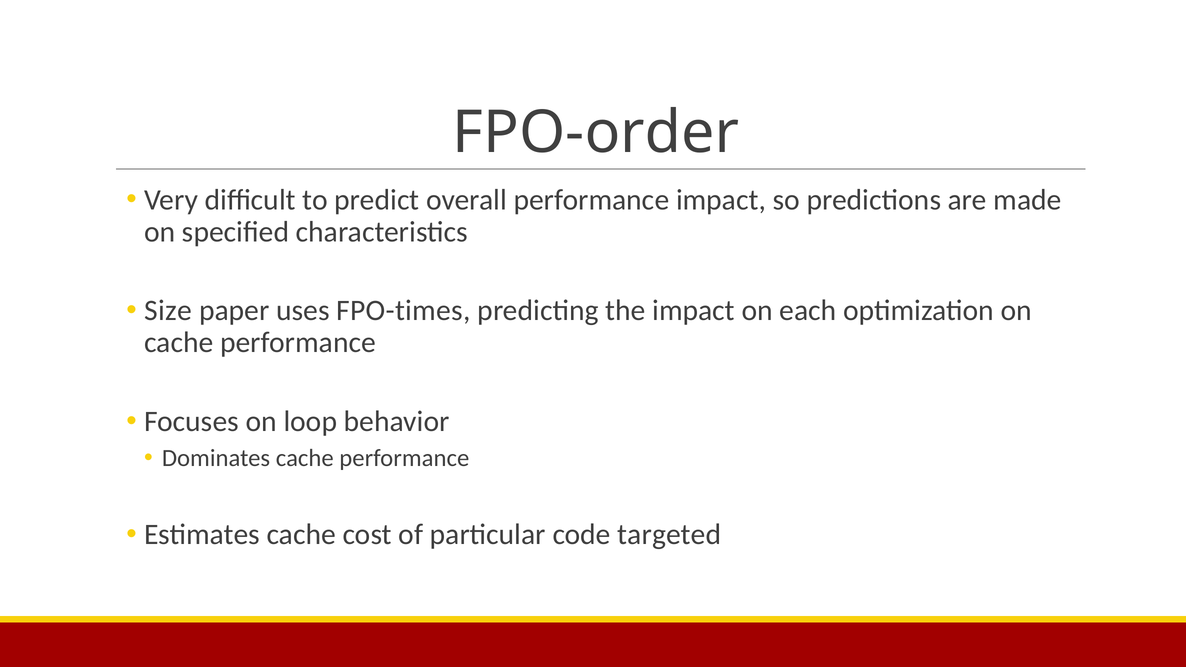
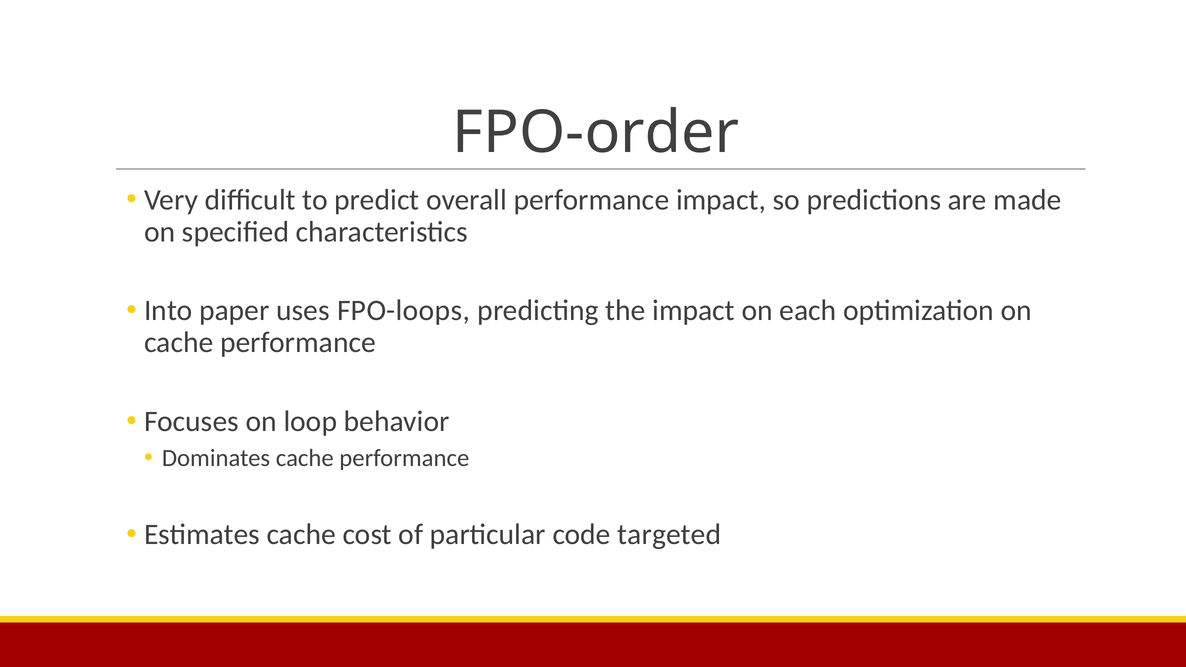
Size: Size -> Into
FPO-times: FPO-times -> FPO-loops
